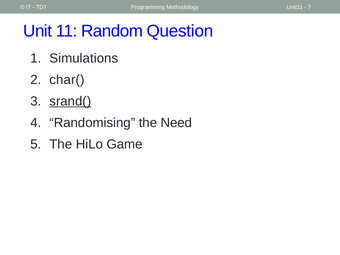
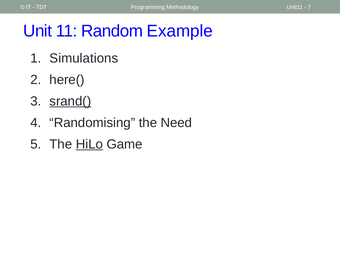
Question: Question -> Example
char(: char( -> here(
HiLo underline: none -> present
